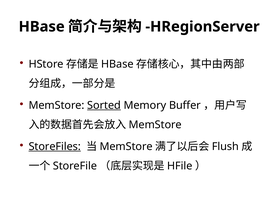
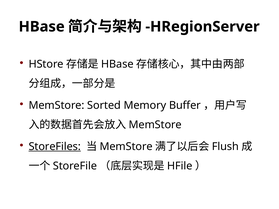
Sorted underline: present -> none
